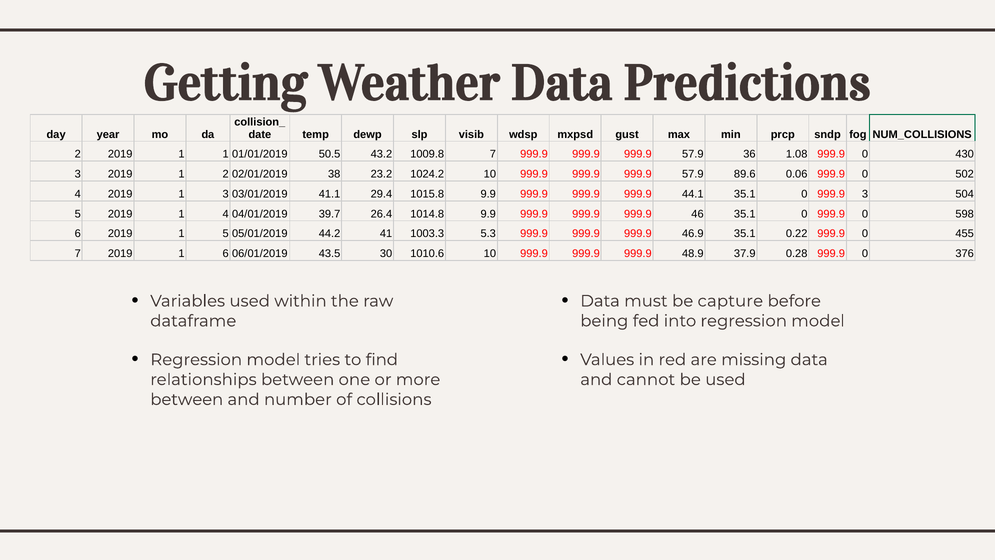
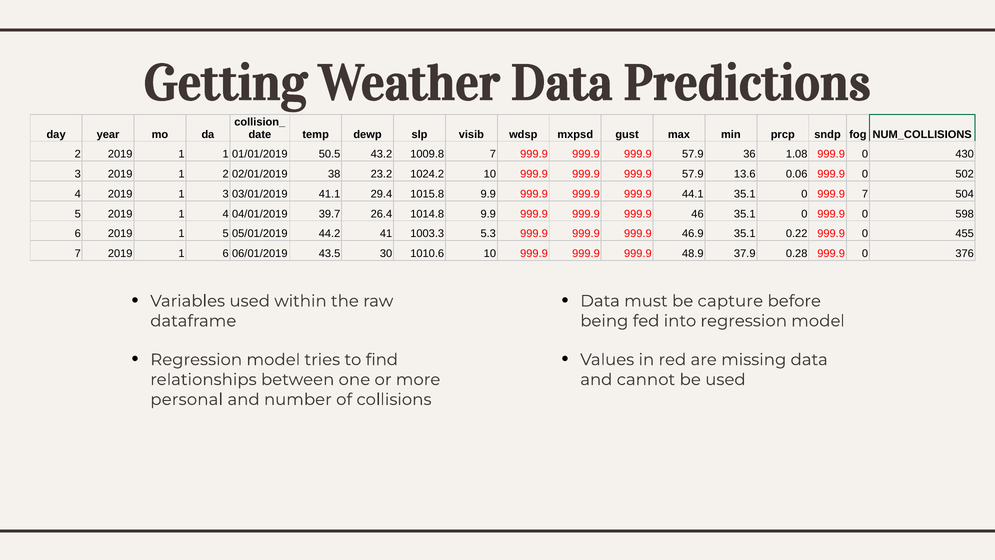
89.6: 89.6 -> 13.6
999.9 3: 3 -> 7
between at (187, 399): between -> personal
